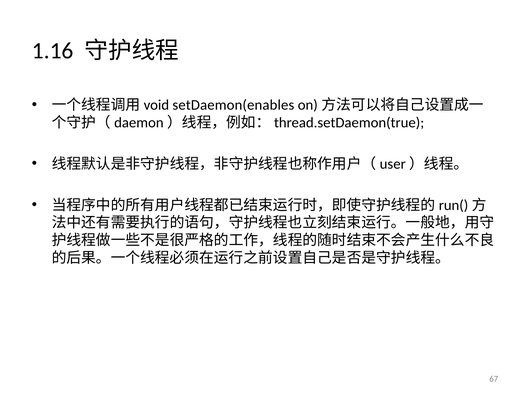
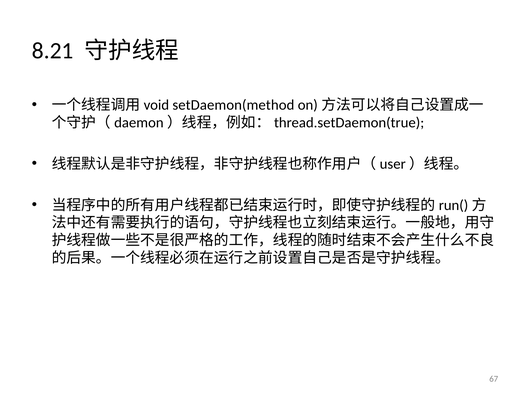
1.16: 1.16 -> 8.21
setDaemon(enables: setDaemon(enables -> setDaemon(method
